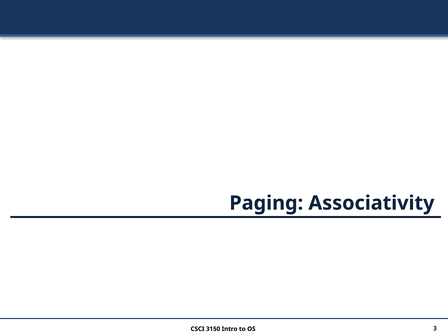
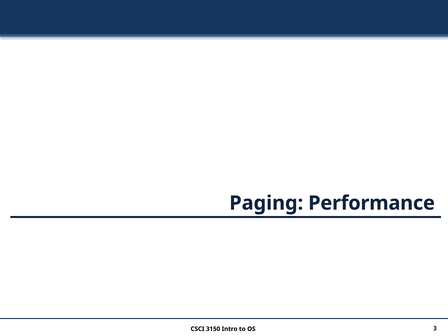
Associativity: Associativity -> Performance
